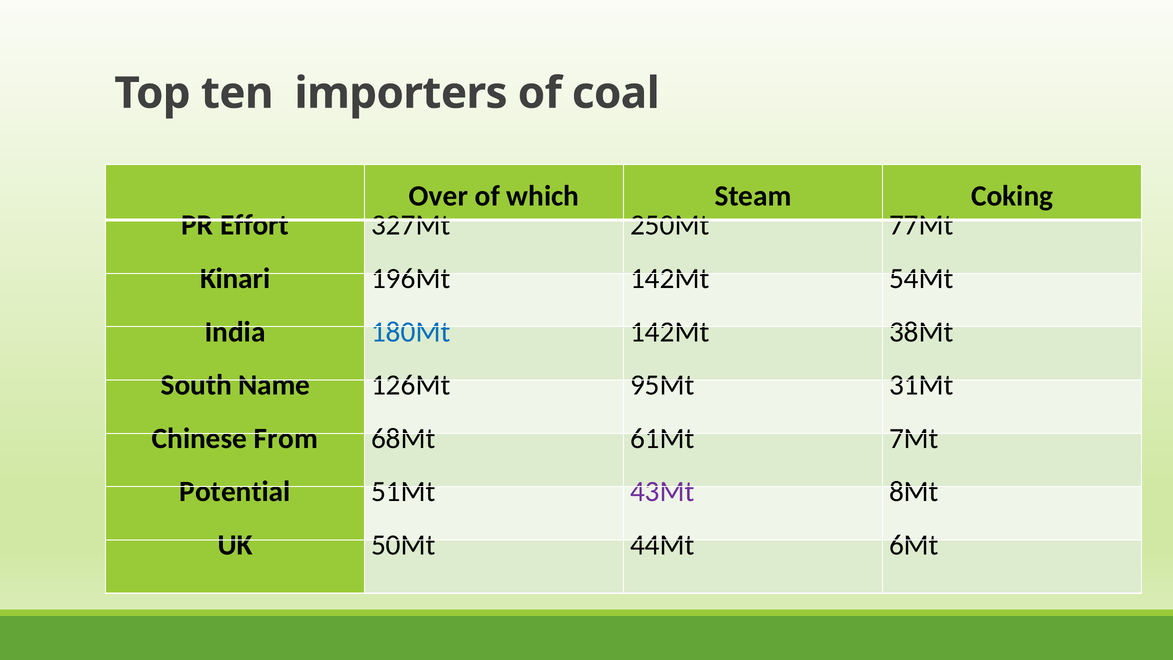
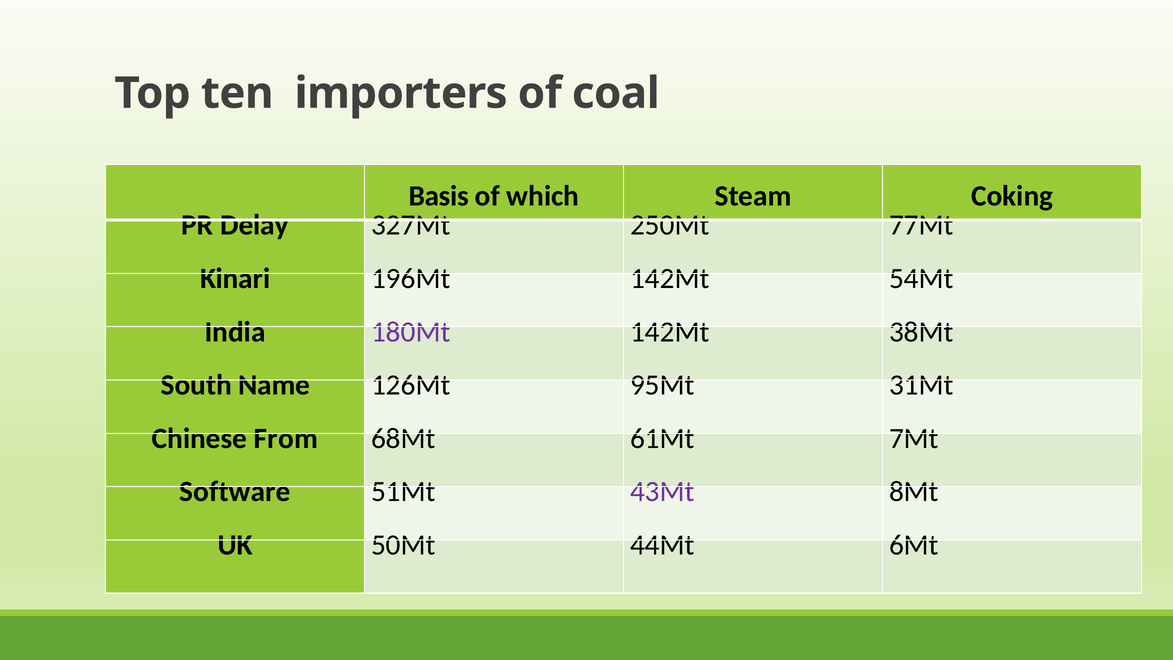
Over: Over -> Basis
Effort: Effort -> Delay
180Mt colour: blue -> purple
Potential: Potential -> Software
